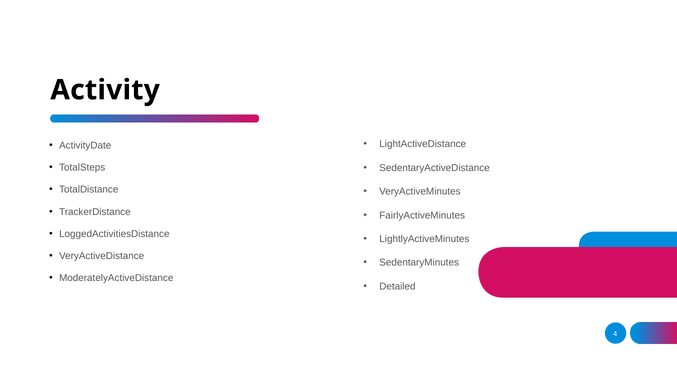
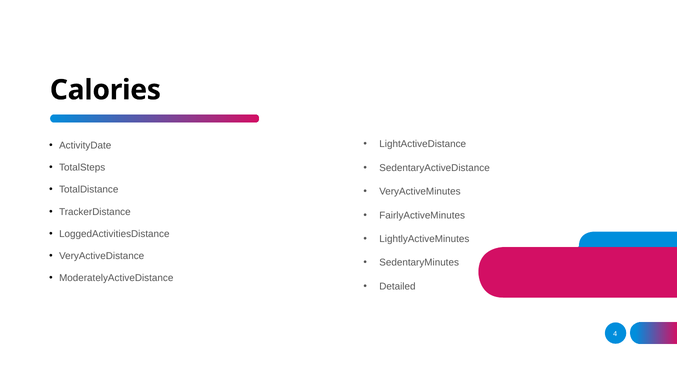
Activity: Activity -> Calories
